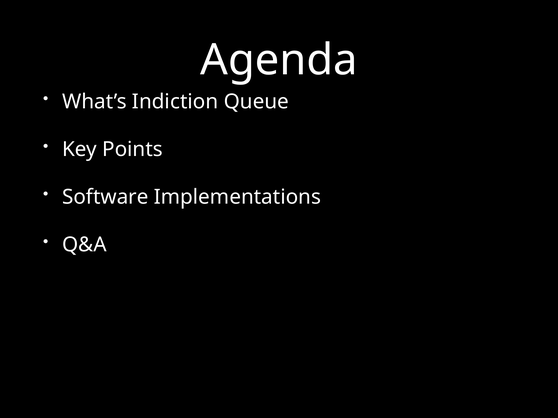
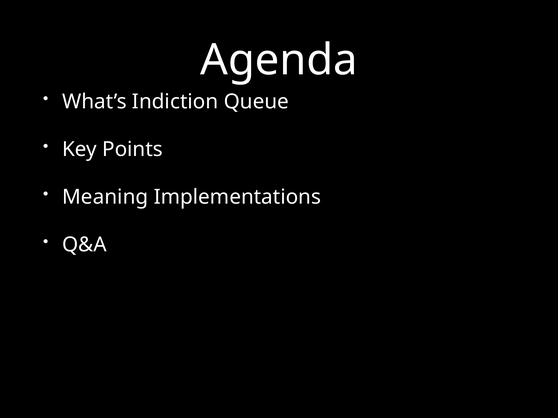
Software: Software -> Meaning
